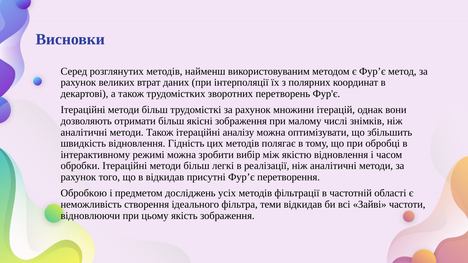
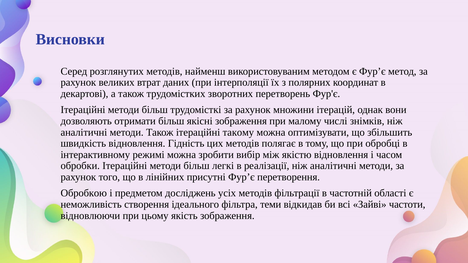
аналізу: аналізу -> такому
в відкидав: відкидав -> лінійних
